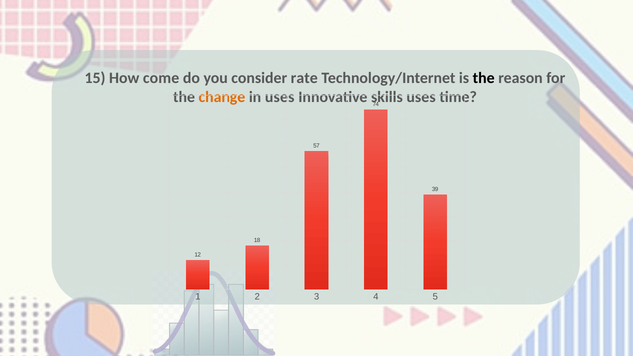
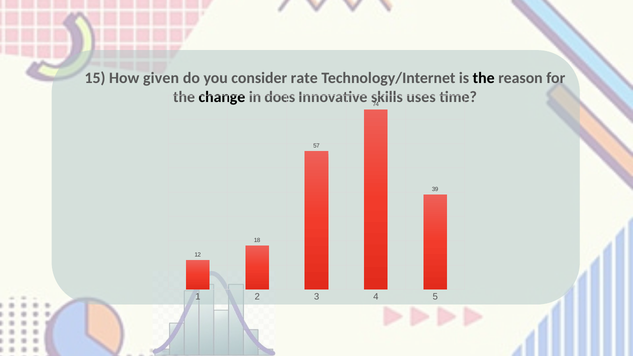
come: come -> given
change colour: orange -> black
in uses: uses -> does
